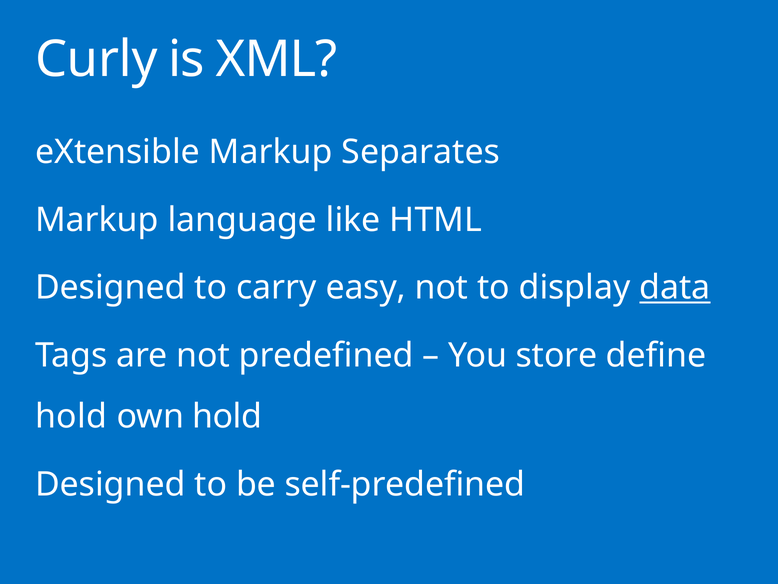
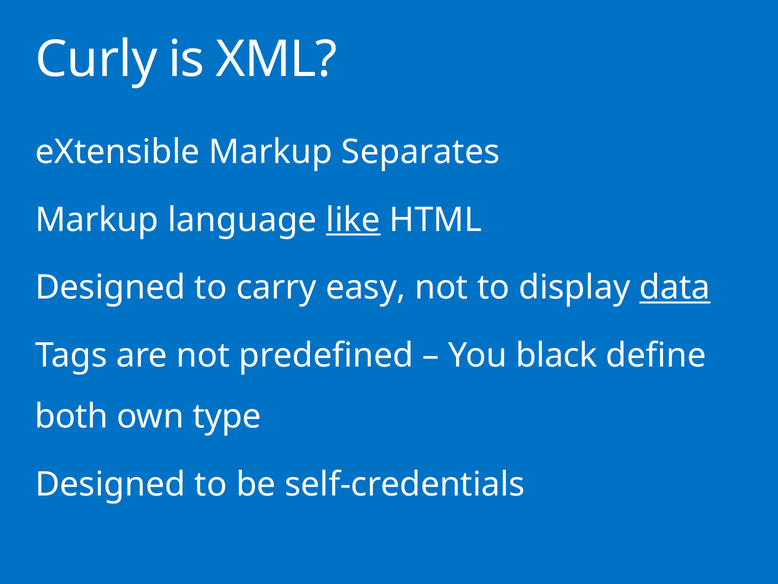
like underline: none -> present
store: store -> black
hold at (71, 416): hold -> both
own hold: hold -> type
self-predefined: self-predefined -> self-credentials
